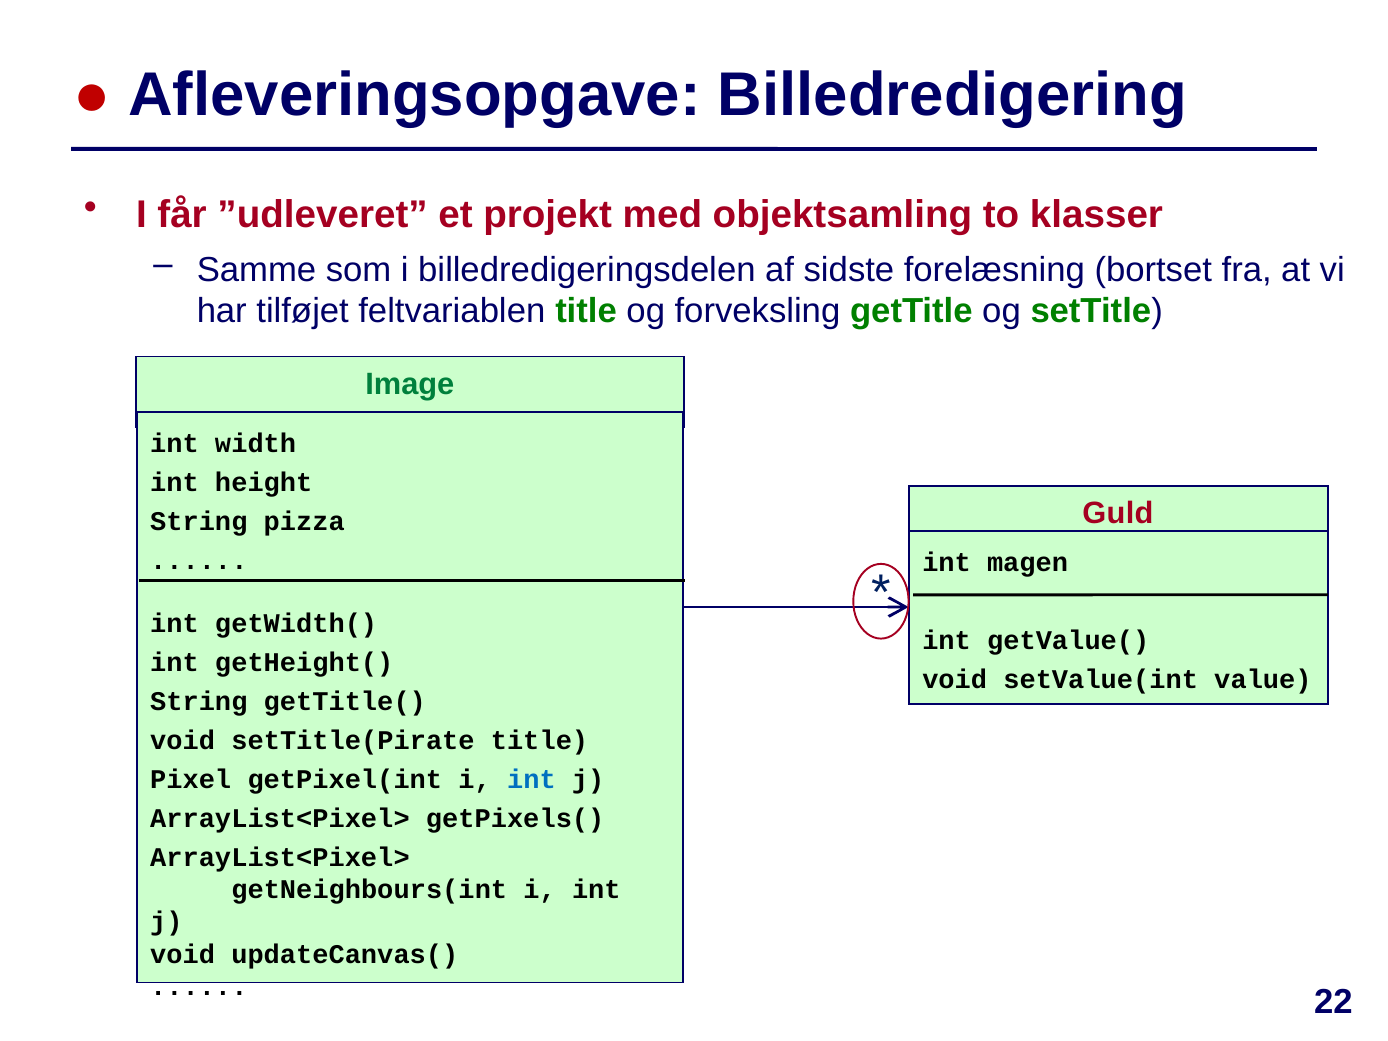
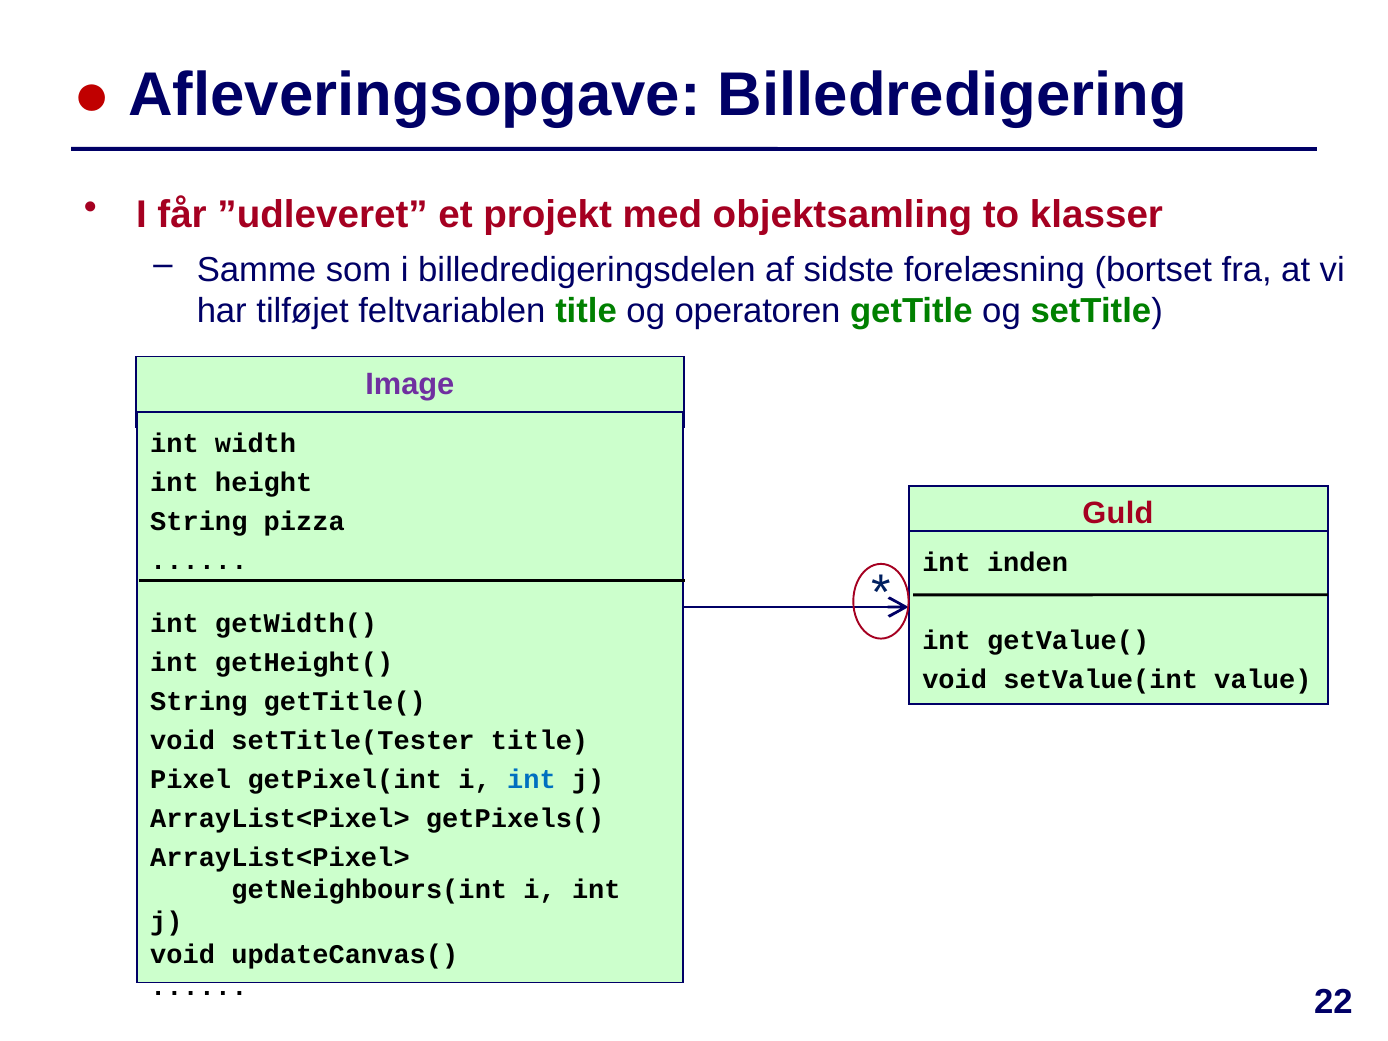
forveksling: forveksling -> operatoren
Image colour: green -> purple
magen: magen -> inden
setTitle(Pirate: setTitle(Pirate -> setTitle(Tester
